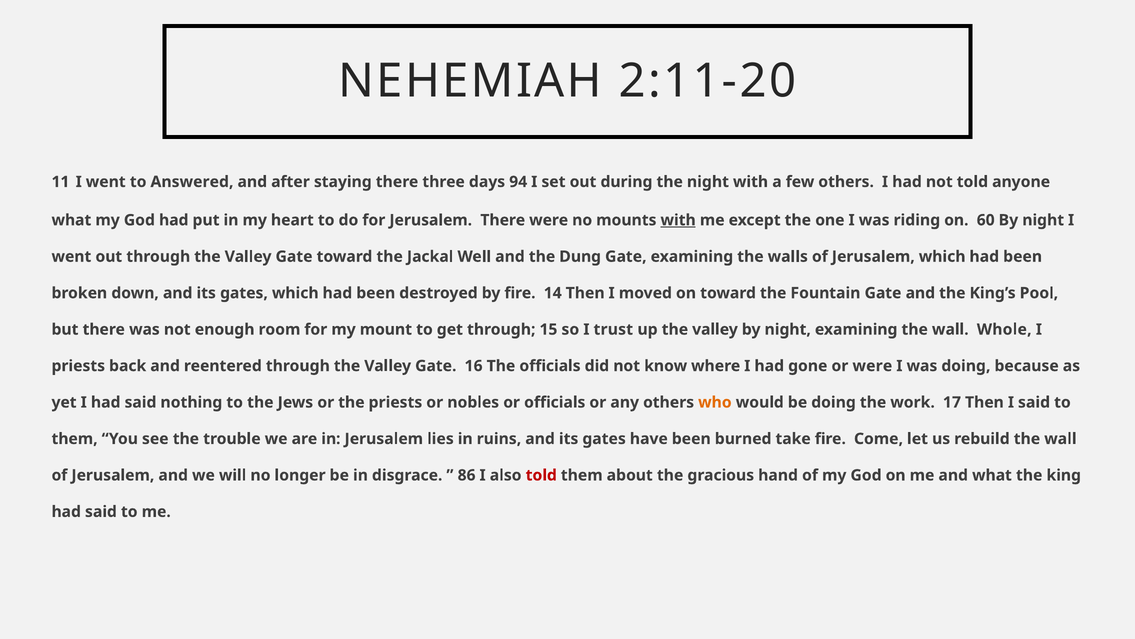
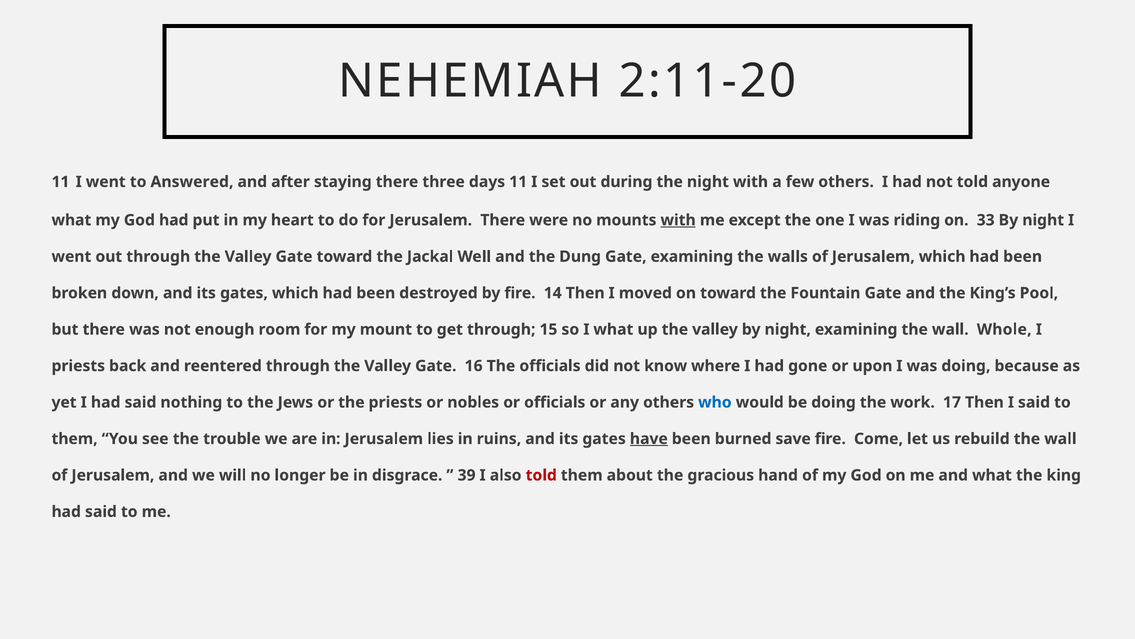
days 94: 94 -> 11
60: 60 -> 33
I trust: trust -> what
or were: were -> upon
who colour: orange -> blue
have underline: none -> present
take: take -> save
86: 86 -> 39
